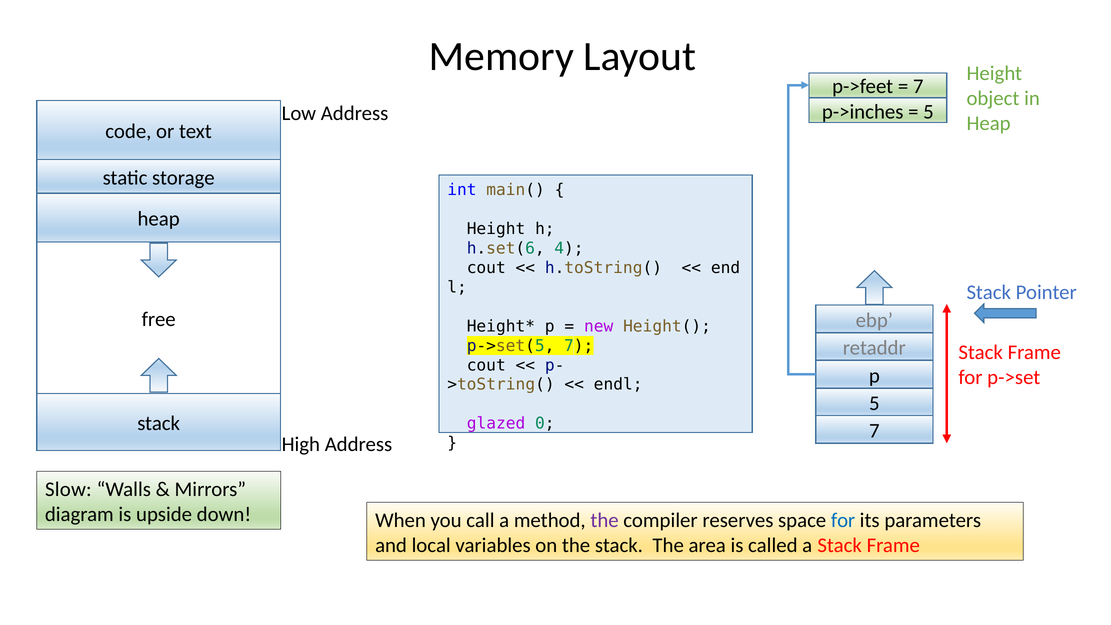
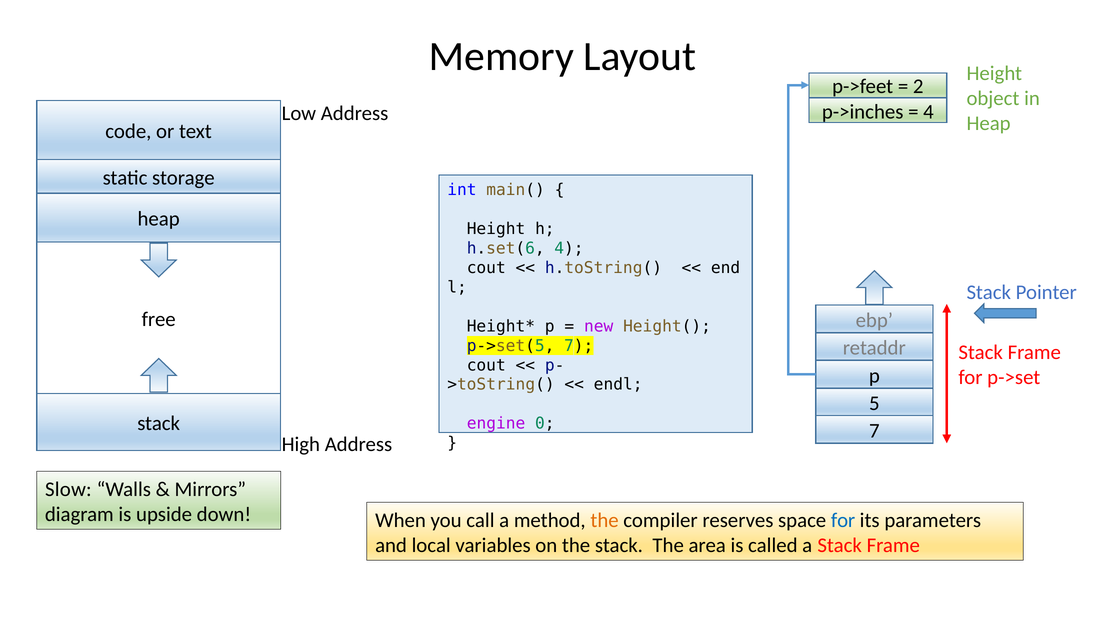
7 at (918, 87): 7 -> 2
5 at (928, 112): 5 -> 4
glazed: glazed -> engine
the at (605, 520) colour: purple -> orange
